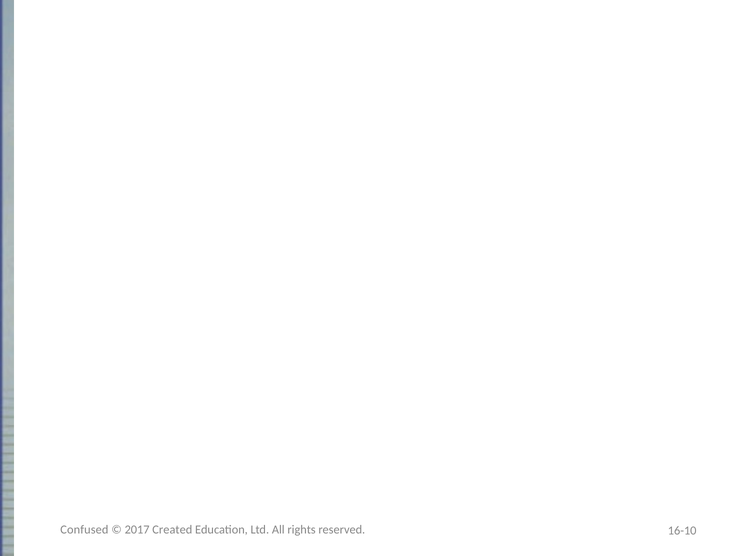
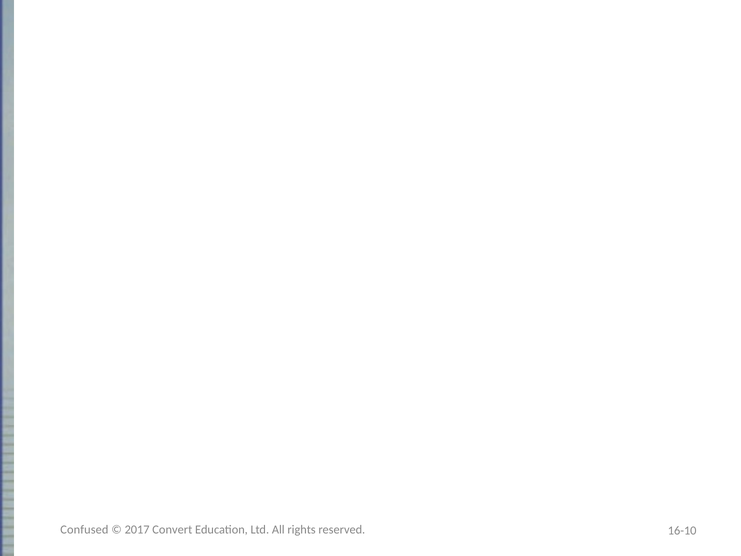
Created: Created -> Convert
